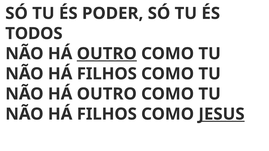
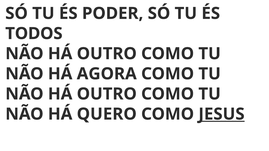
OUTRO at (107, 54) underline: present -> none
FILHOS at (107, 74): FILHOS -> AGORA
FILHOS at (107, 114): FILHOS -> QUERO
